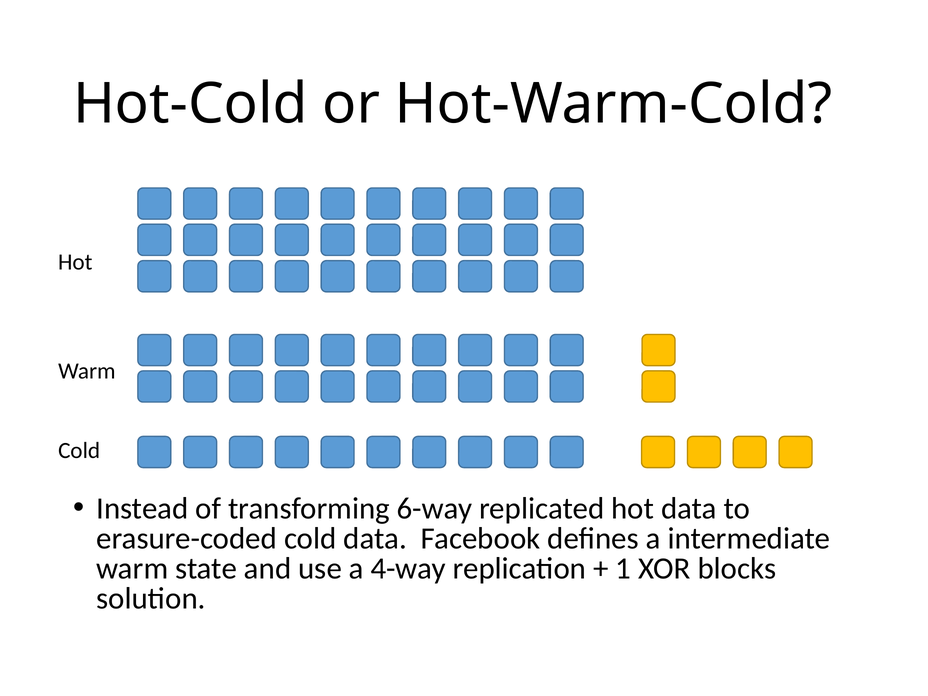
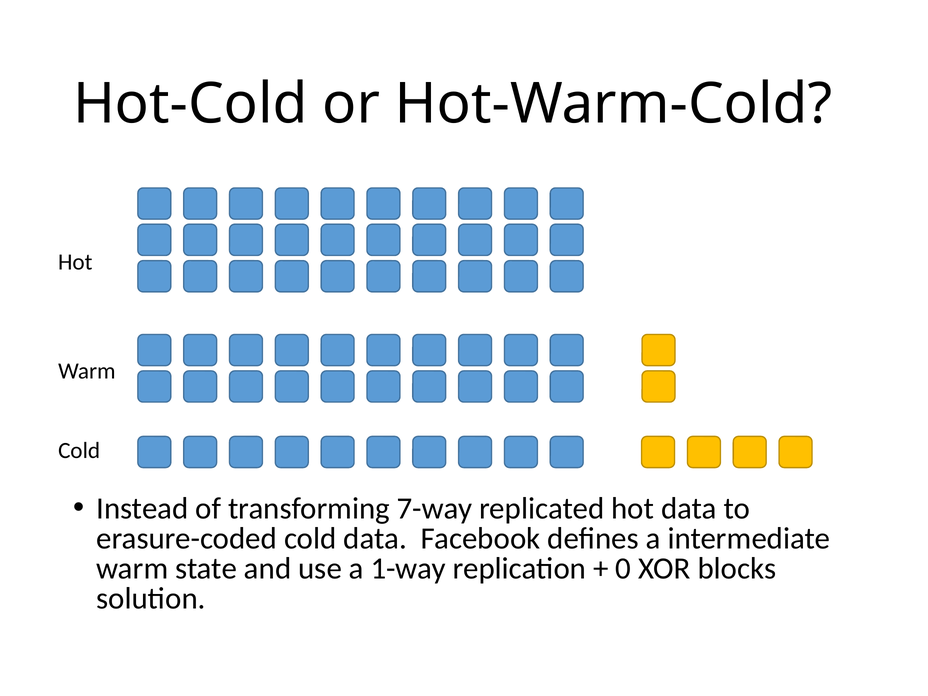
6-way: 6-way -> 7-way
4-way: 4-way -> 1-way
1: 1 -> 0
